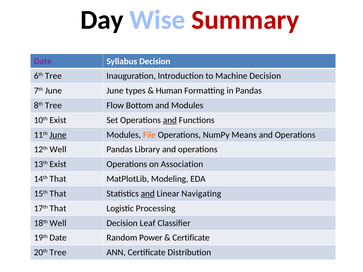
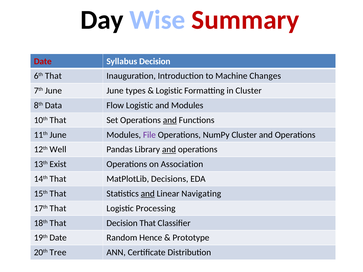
Date at (43, 61) colour: purple -> red
6th Tree: Tree -> That
Machine Decision: Decision -> Changes
Human at (169, 91): Human -> Logistic
in Pandas: Pandas -> Cluster
8th Tree: Tree -> Data
Flow Bottom: Bottom -> Logistic
10th Exist: Exist -> That
June at (58, 135) underline: present -> none
File colour: orange -> purple
NumPy Means: Means -> Cluster
and at (169, 150) underline: none -> present
Modeling: Modeling -> Decisions
18th Well: Well -> That
Decision Leaf: Leaf -> That
Power: Power -> Hence
Certificate at (191, 238): Certificate -> Prototype
